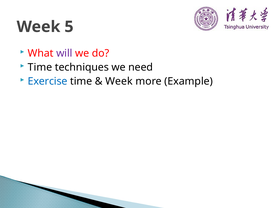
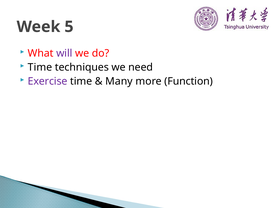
Exercise colour: blue -> purple
Week at (119, 82): Week -> Many
Example: Example -> Function
